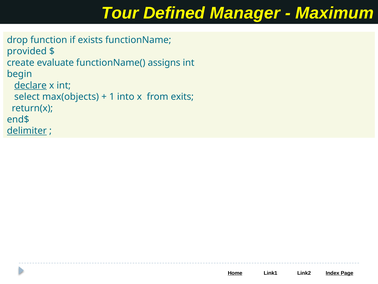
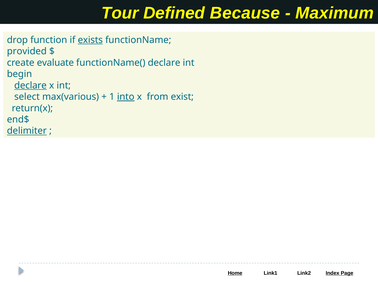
Manager: Manager -> Because
exists underline: none -> present
functionName( assigns: assigns -> declare
max(objects: max(objects -> max(various
into underline: none -> present
exits: exits -> exist
